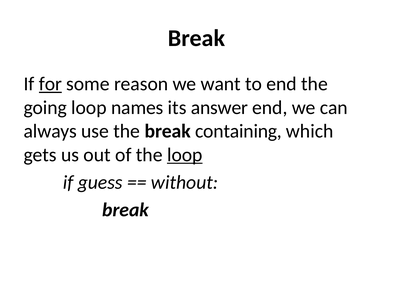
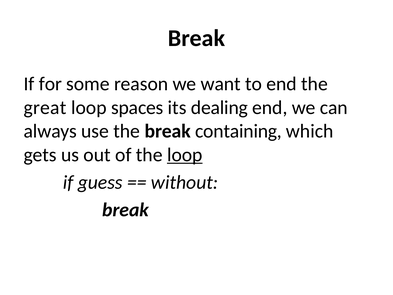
for underline: present -> none
going: going -> great
names: names -> spaces
answer: answer -> dealing
